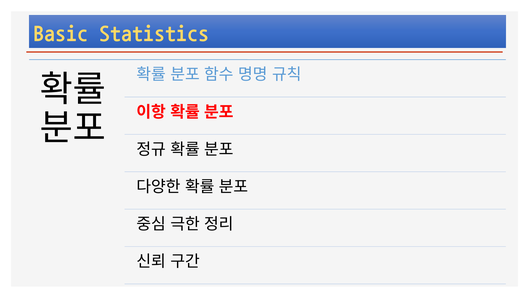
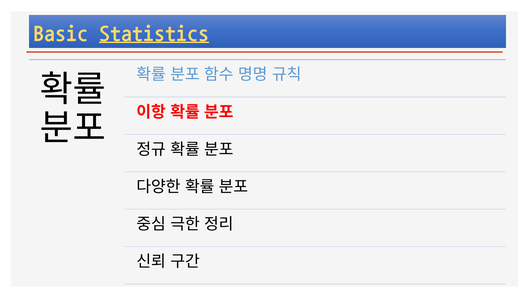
Statistics underline: none -> present
